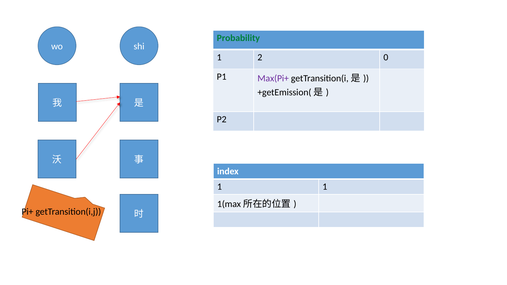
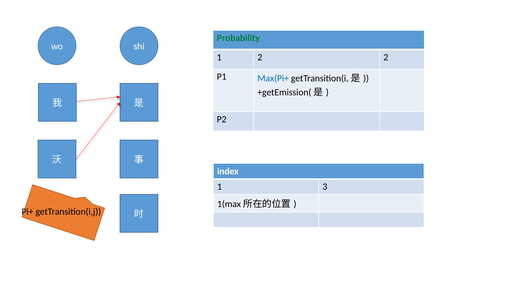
2 0: 0 -> 2
Max(Pi+ colour: purple -> blue
1 1: 1 -> 3
